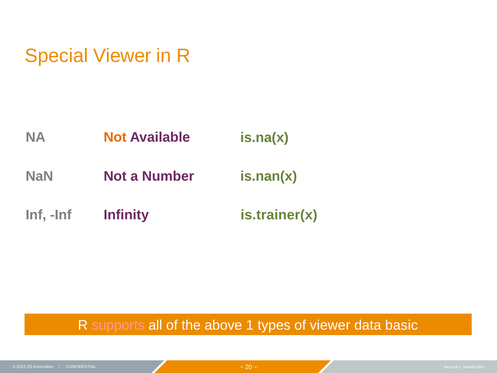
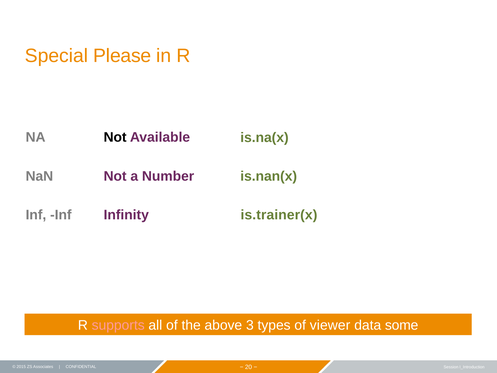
Special Viewer: Viewer -> Please
Not at (115, 137) colour: orange -> black
1: 1 -> 3
basic: basic -> some
